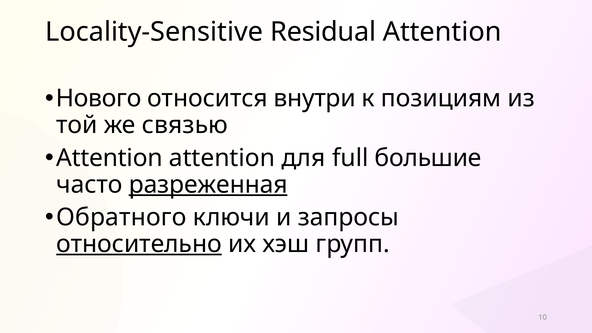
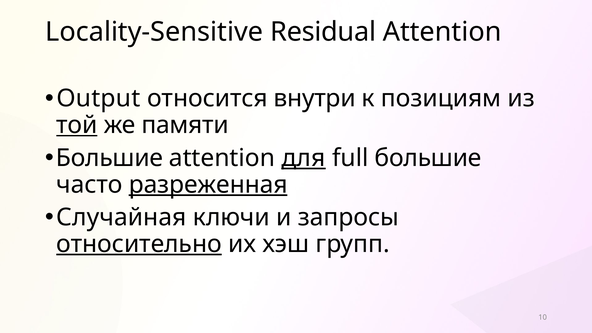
Нового: Нового -> Output
той underline: none -> present
связью: связью -> памяти
Attention at (109, 158): Attention -> Большие
для underline: none -> present
Обратного: Обратного -> Случайная
